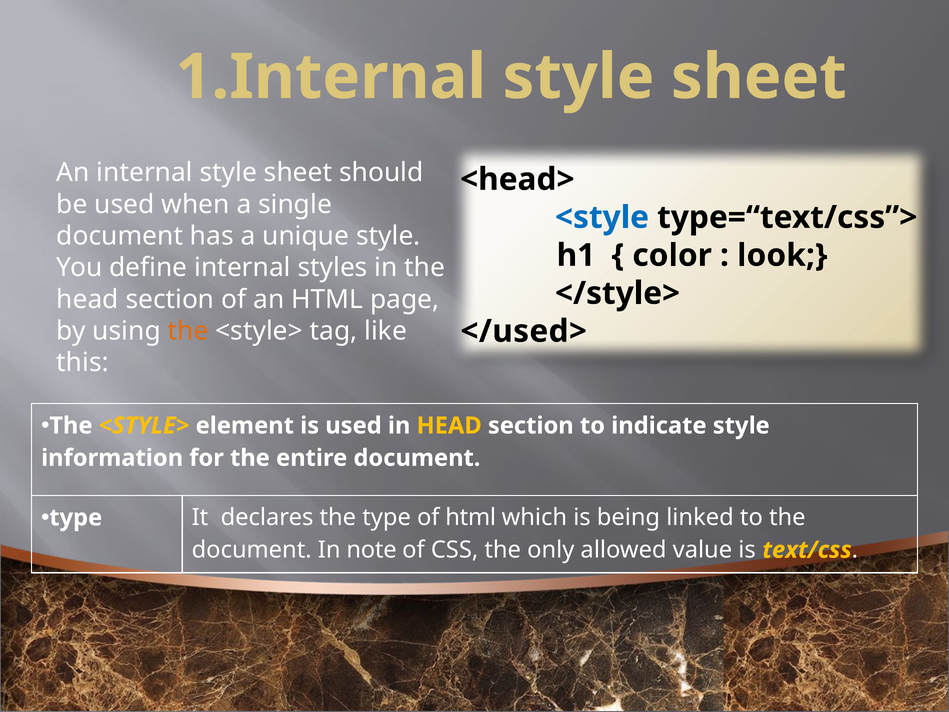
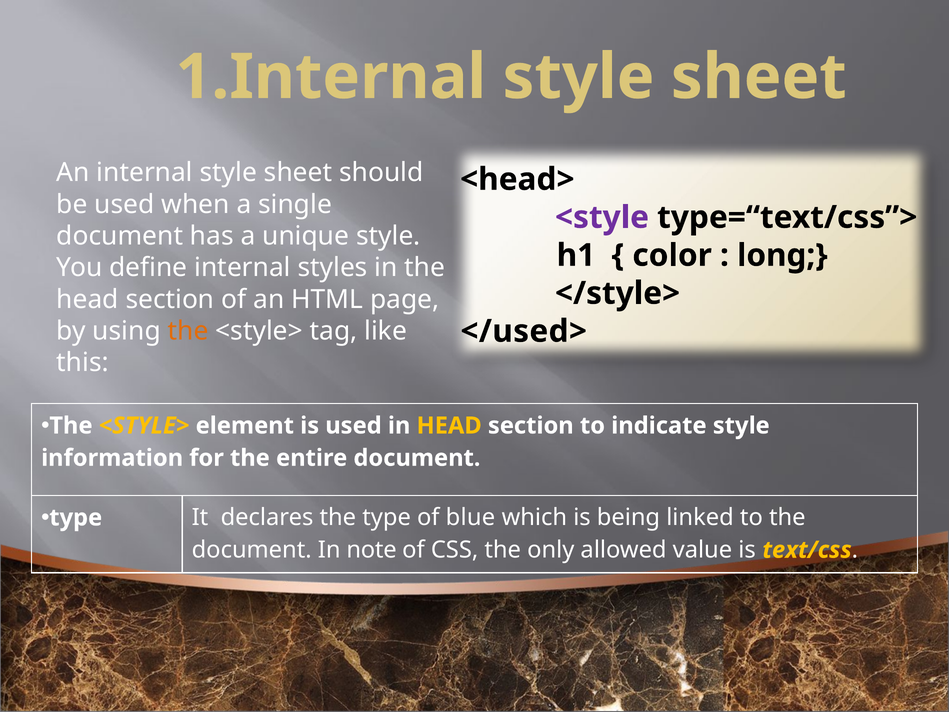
<style colour: blue -> purple
look: look -> long
of html: html -> blue
